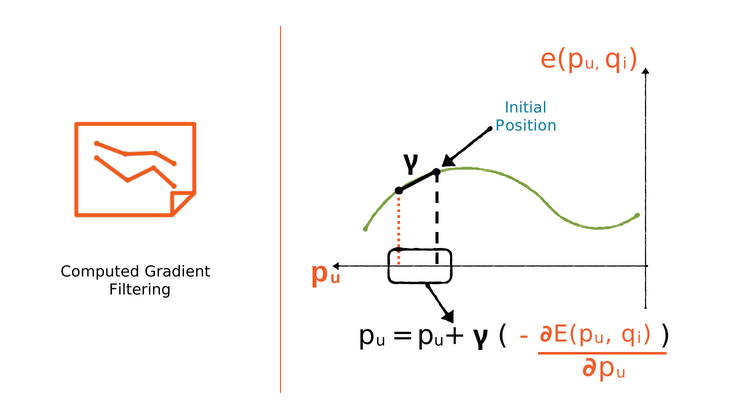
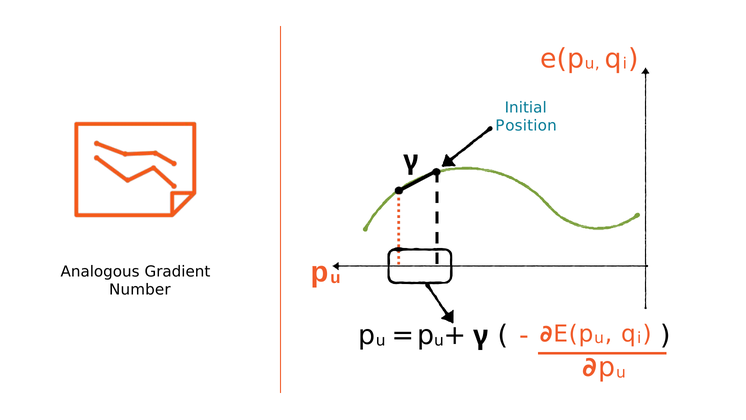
Computed: Computed -> Analogous
Filtering: Filtering -> Number
